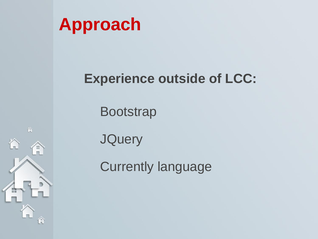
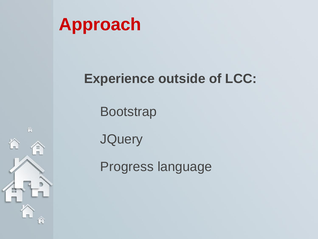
Currently: Currently -> Progress
